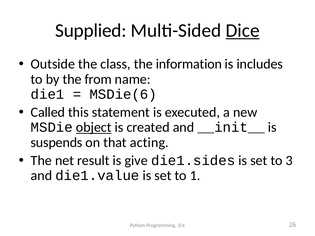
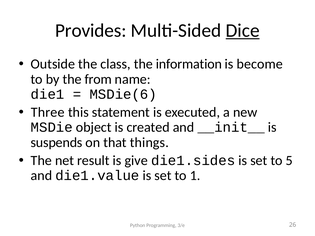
Supplied: Supplied -> Provides
includes: includes -> become
Called: Called -> Three
object underline: present -> none
acting: acting -> things
3: 3 -> 5
